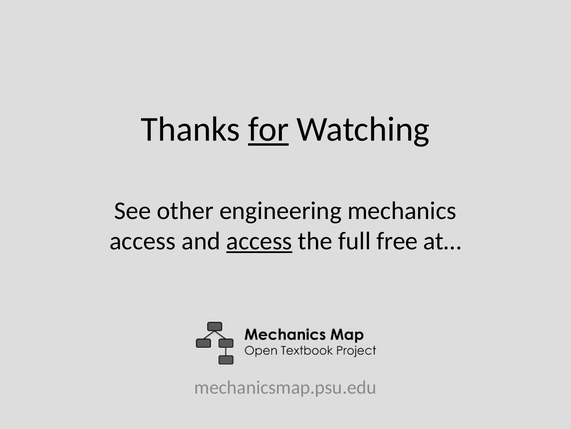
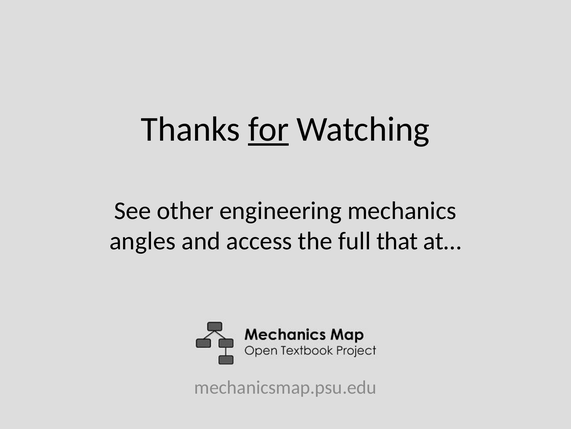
access at (143, 241): access -> angles
access at (259, 241) underline: present -> none
free: free -> that
